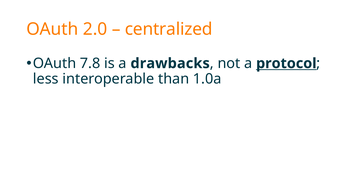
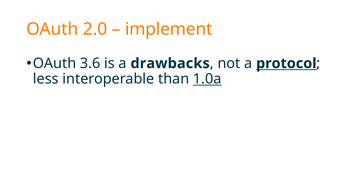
centralized: centralized -> implement
7.8: 7.8 -> 3.6
1.0a underline: none -> present
